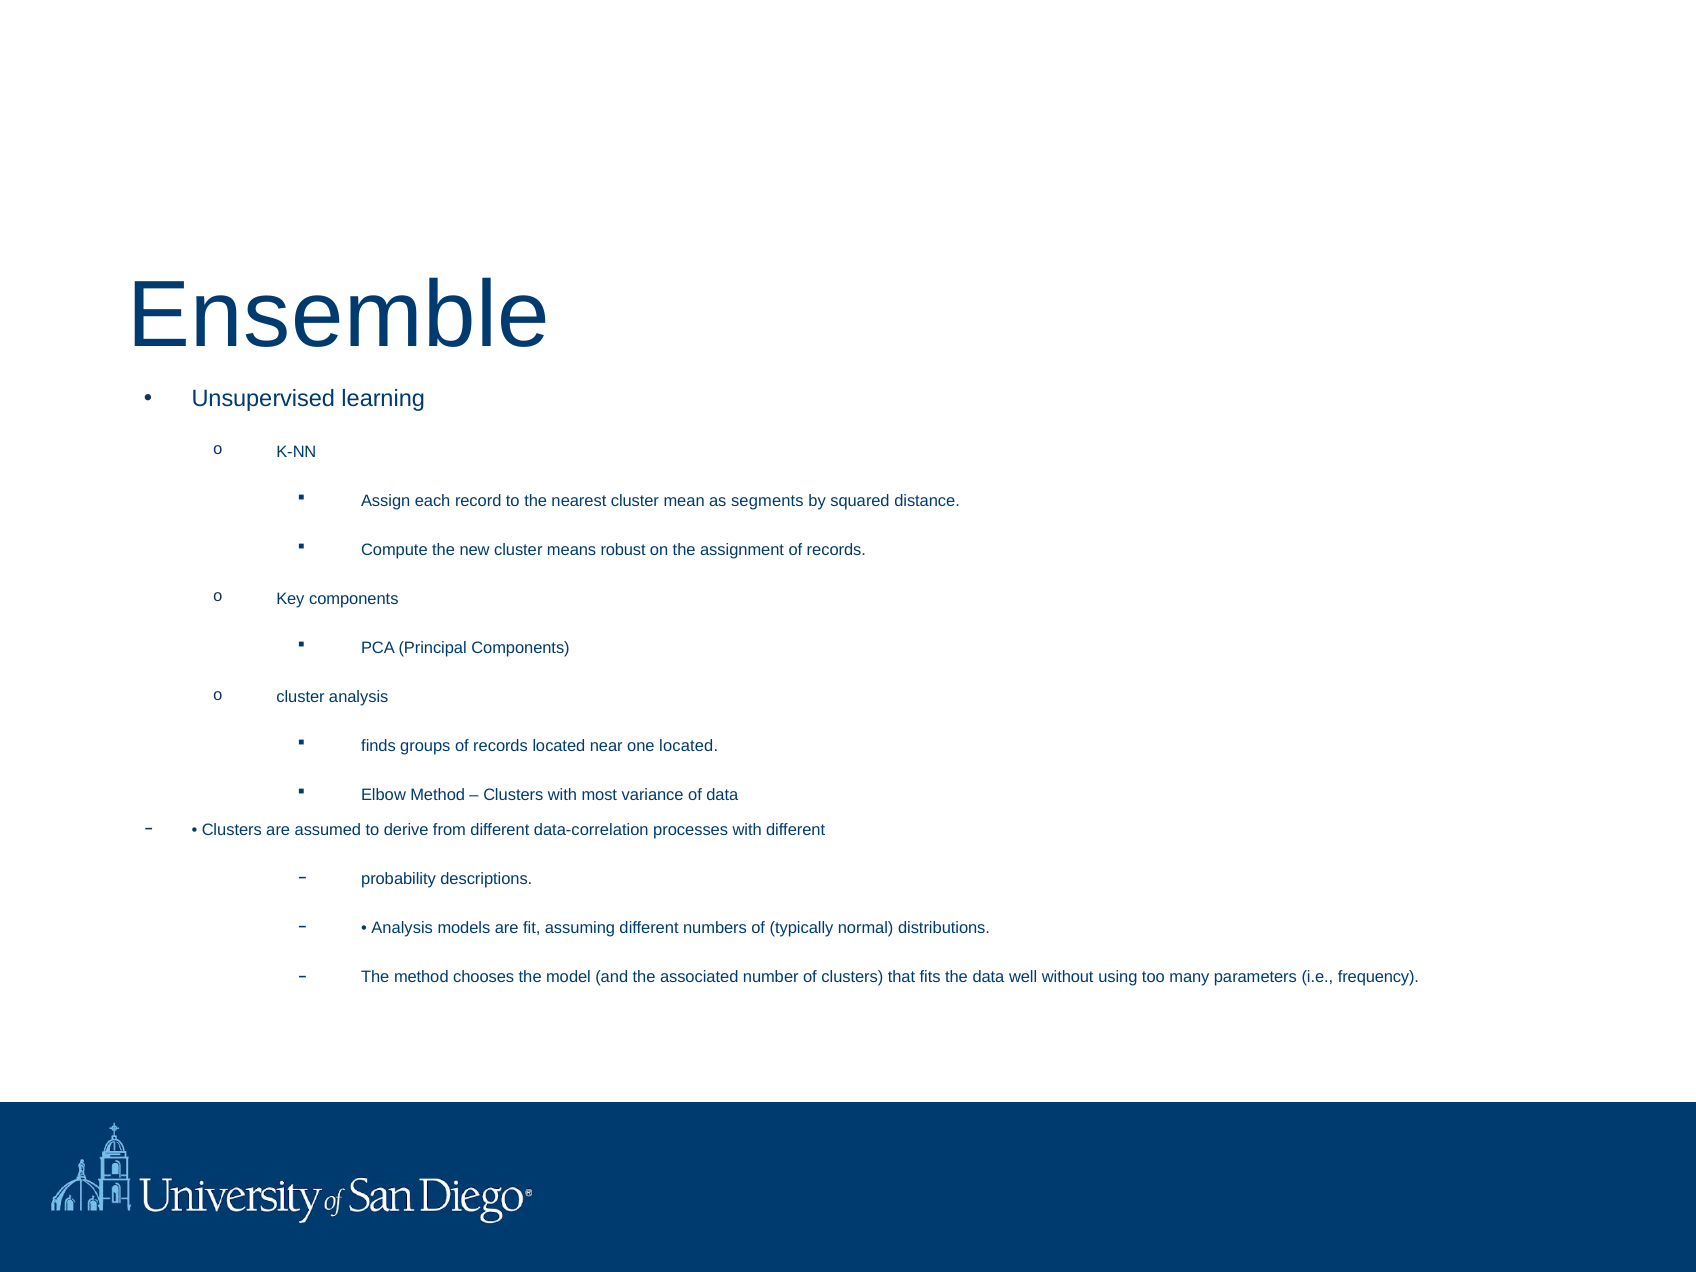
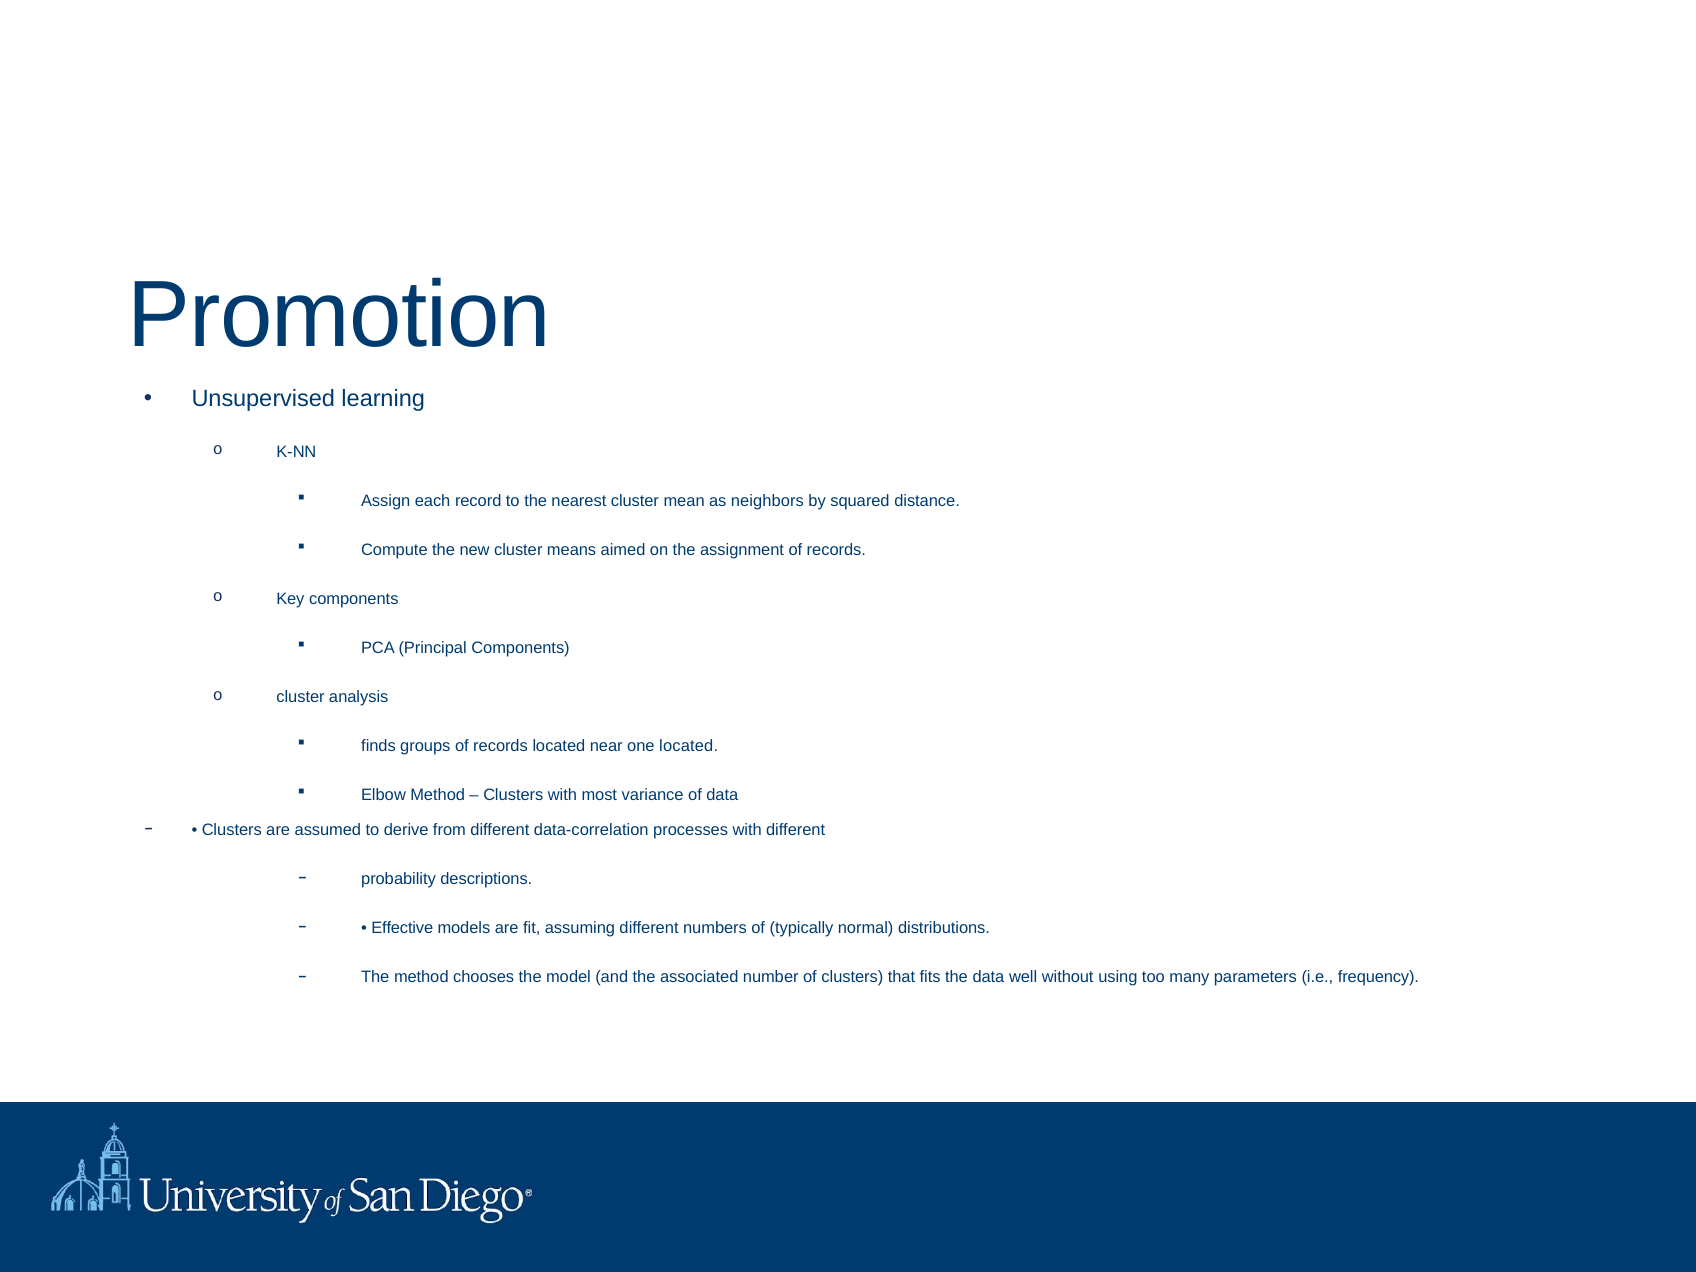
Ensemble: Ensemble -> Promotion
segments: segments -> neighbors
robust: robust -> aimed
Analysis at (402, 928): Analysis -> Effective
